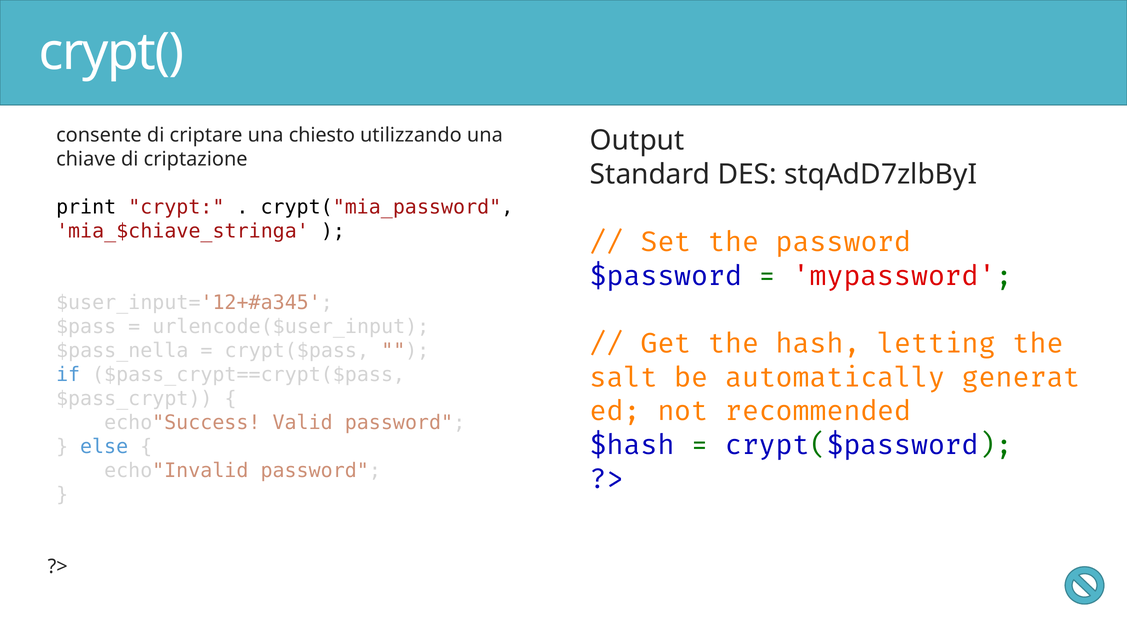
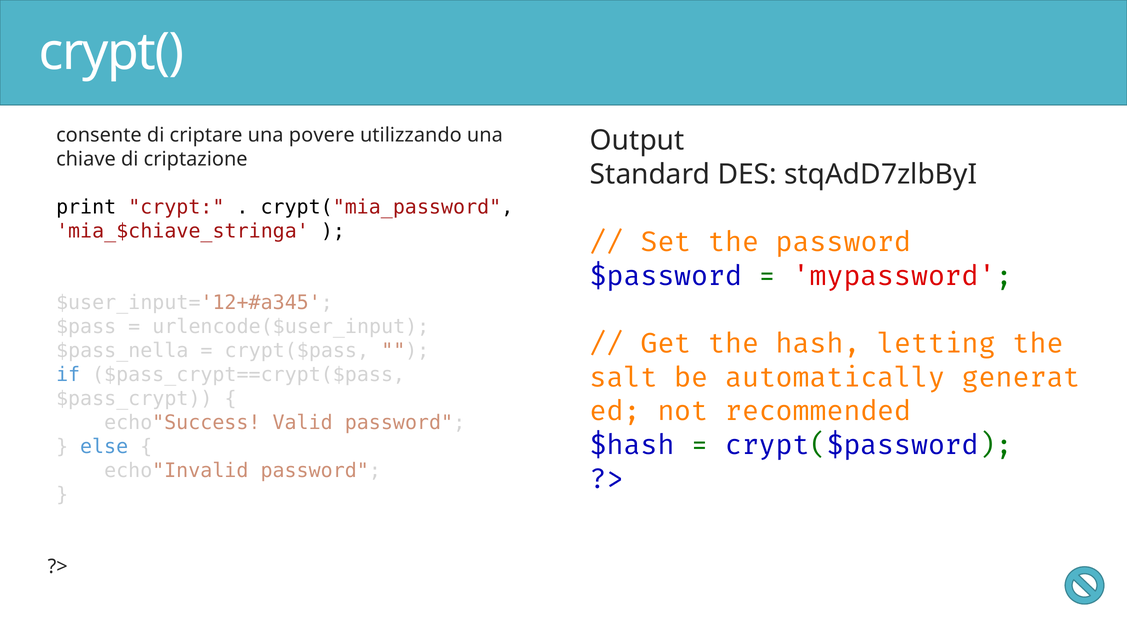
chiesto: chiesto -> povere
